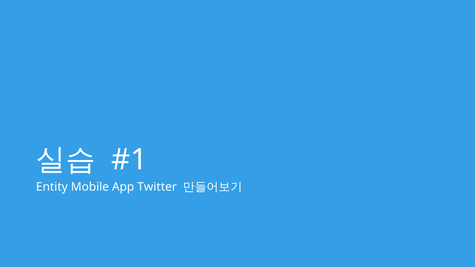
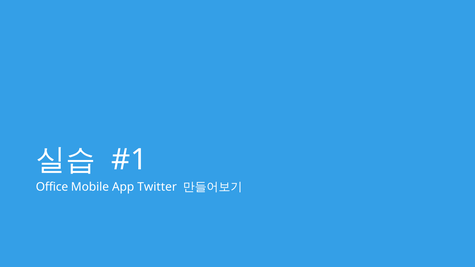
Entity: Entity -> Office
